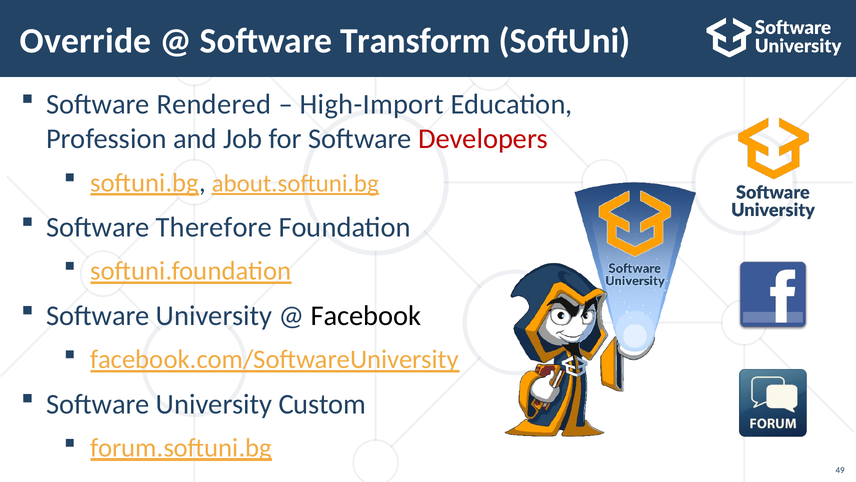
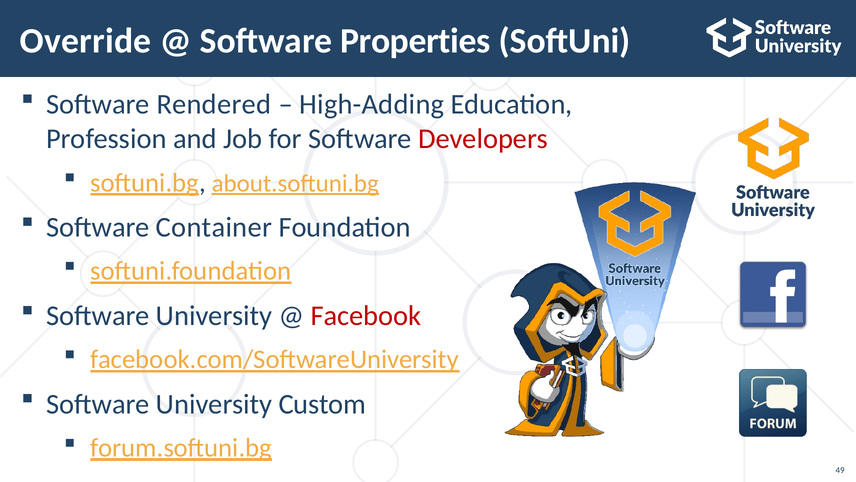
Transform: Transform -> Properties
High-Import: High-Import -> High-Adding
Therefore: Therefore -> Container
Facebook colour: black -> red
